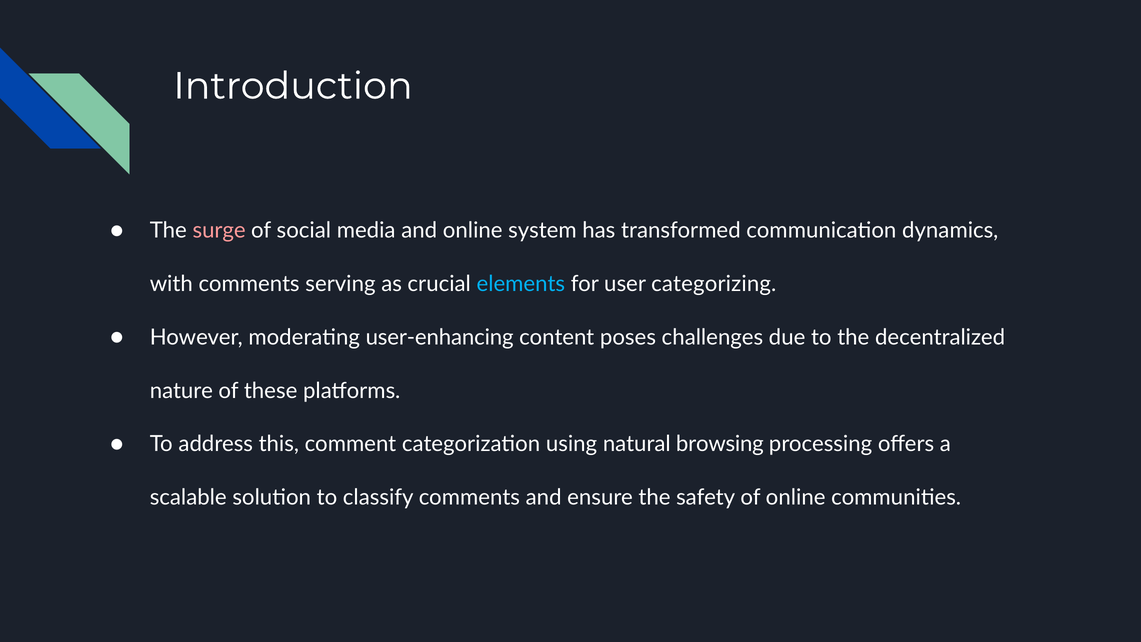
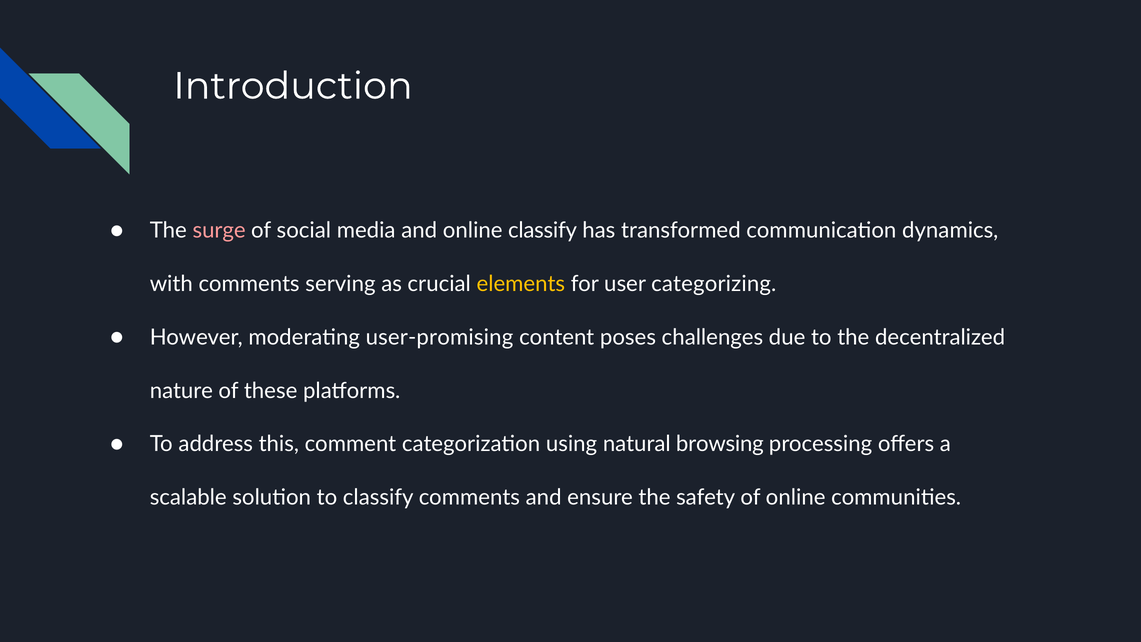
online system: system -> classify
elements colour: light blue -> yellow
user-enhancing: user-enhancing -> user-promising
